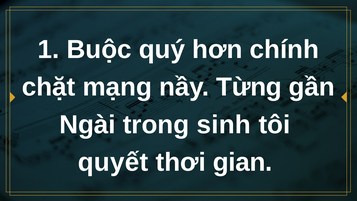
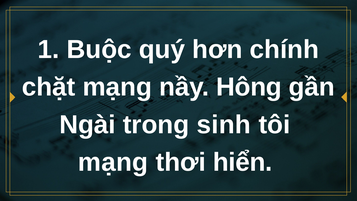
Từng: Từng -> Hông
quyết at (113, 162): quyết -> mạng
gian: gian -> hiển
